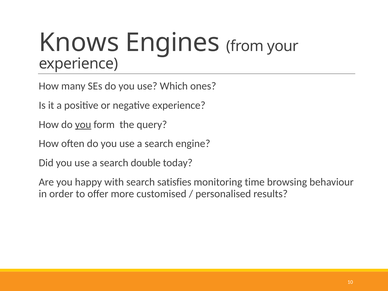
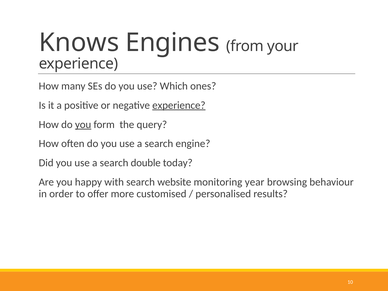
experience at (179, 105) underline: none -> present
satisfies: satisfies -> website
time: time -> year
